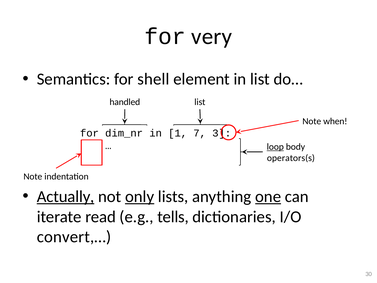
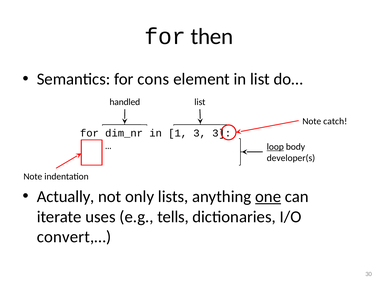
very: very -> then
shell: shell -> cons
when: when -> catch
1 7: 7 -> 3
operators(s: operators(s -> developer(s
Actually underline: present -> none
only underline: present -> none
read: read -> uses
